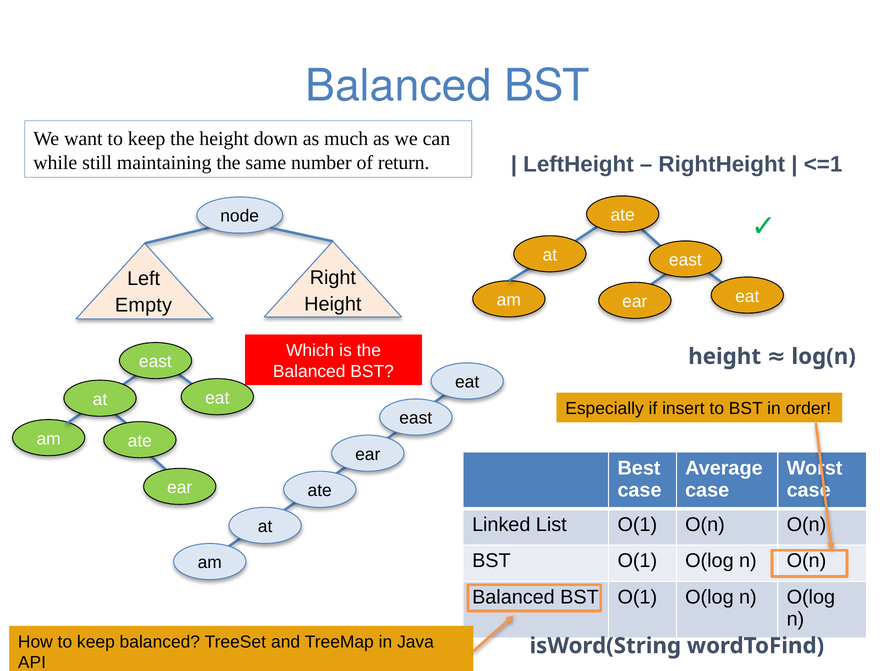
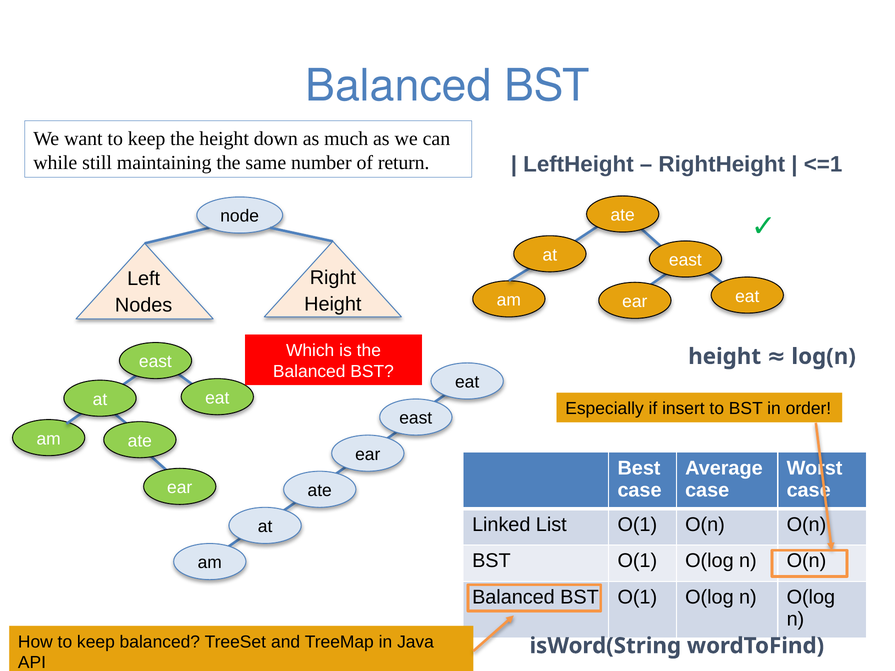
Empty: Empty -> Nodes
